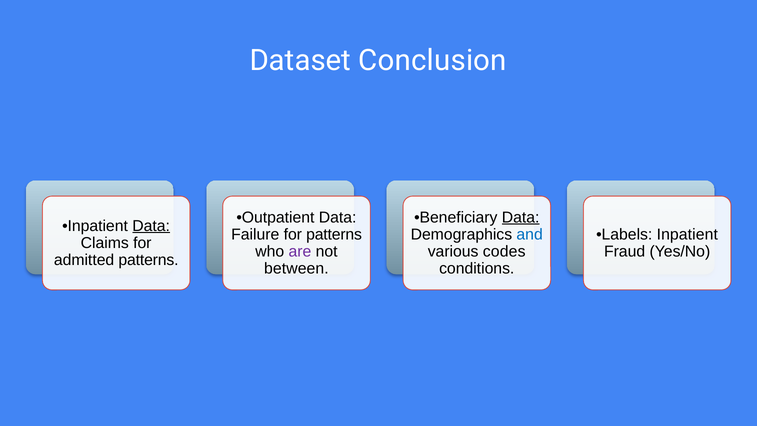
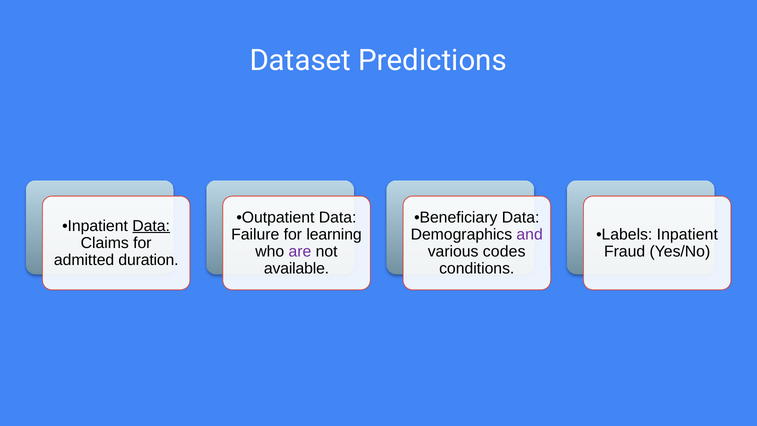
Conclusion: Conclusion -> Predictions
Data at (521, 217) underline: present -> none
for patterns: patterns -> learning
and colour: blue -> purple
admitted patterns: patterns -> duration
between: between -> available
